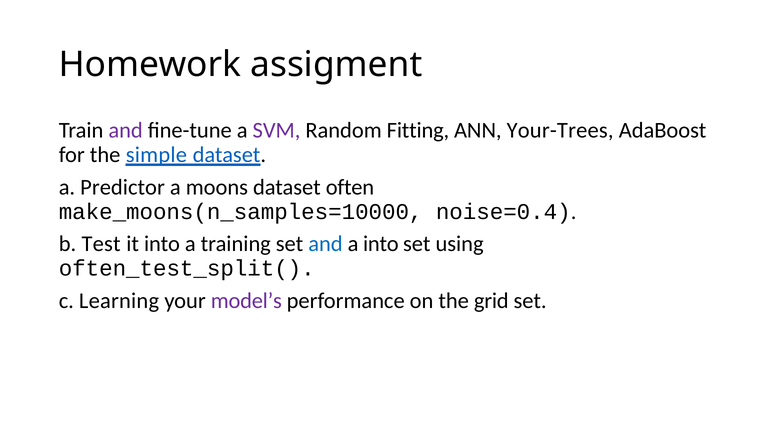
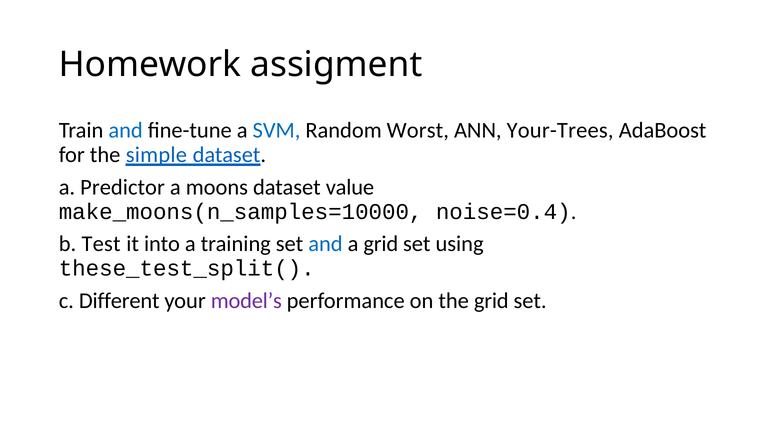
and at (126, 130) colour: purple -> blue
SVM colour: purple -> blue
Fitting: Fitting -> Worst
often: often -> value
a into: into -> grid
often_test_split(: often_test_split( -> these_test_split(
Learning: Learning -> Different
